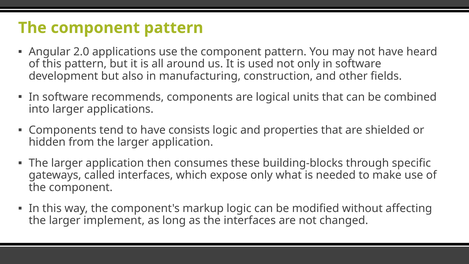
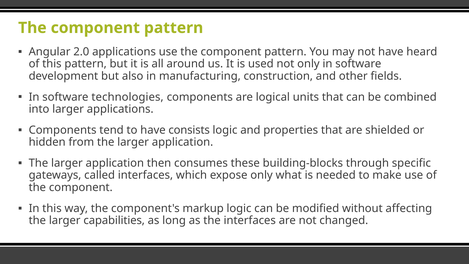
recommends: recommends -> technologies
implement: implement -> capabilities
